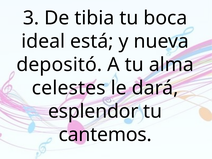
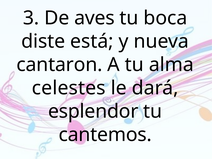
tibia: tibia -> aves
ideal: ideal -> diste
depositó: depositó -> cantaron
